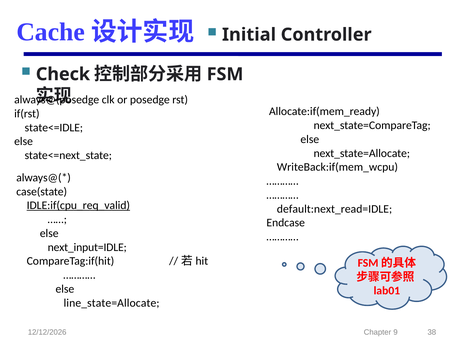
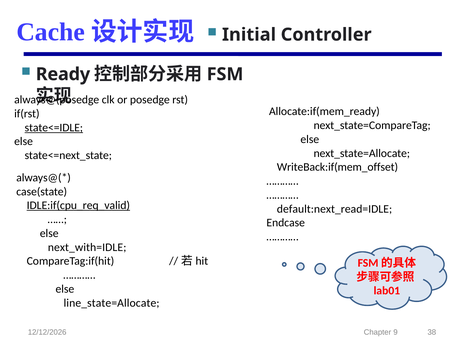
Check: Check -> Ready
state<=IDLE underline: none -> present
WriteBack:if(mem_wcpu: WriteBack:if(mem_wcpu -> WriteBack:if(mem_offset
next_input=IDLE: next_input=IDLE -> next_with=IDLE
